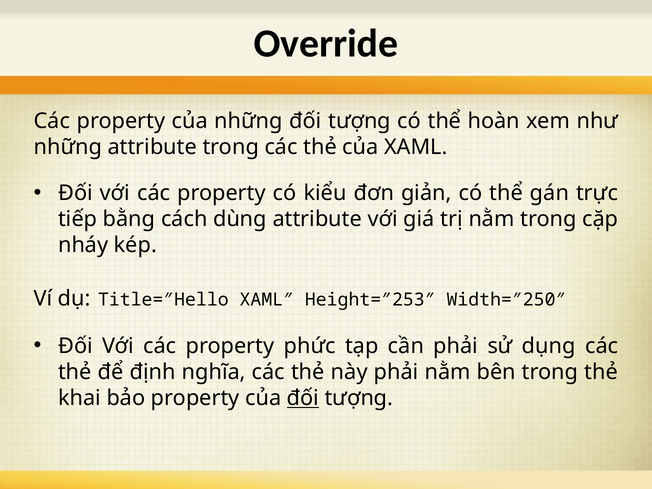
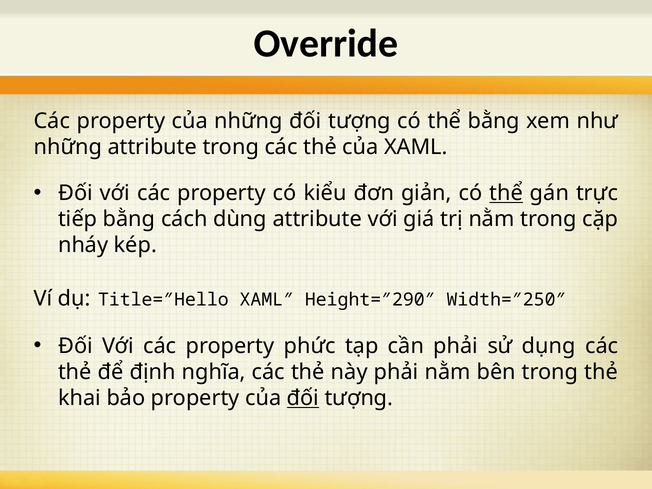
thể hoàn: hoàn -> bằng
thể at (506, 193) underline: none -> present
Height=″253″: Height=″253″ -> Height=″290″
